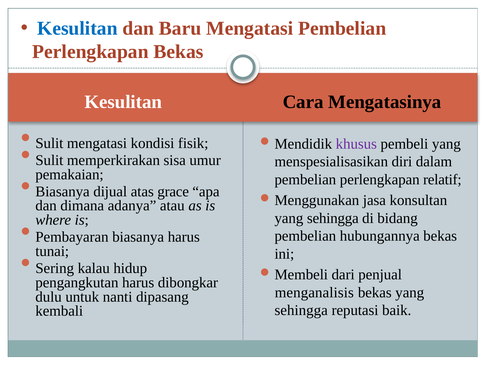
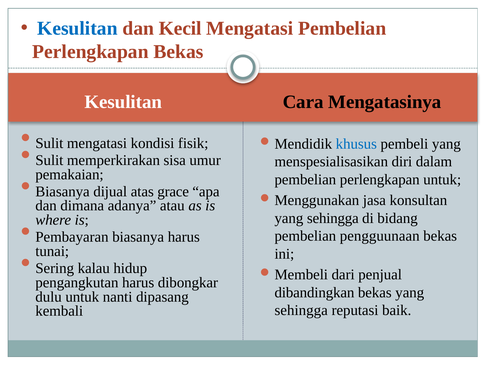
Baru: Baru -> Kecil
khusus colour: purple -> blue
perlengkapan relatif: relatif -> untuk
hubungannya: hubungannya -> pengguunaan
menganalisis: menganalisis -> dibandingkan
